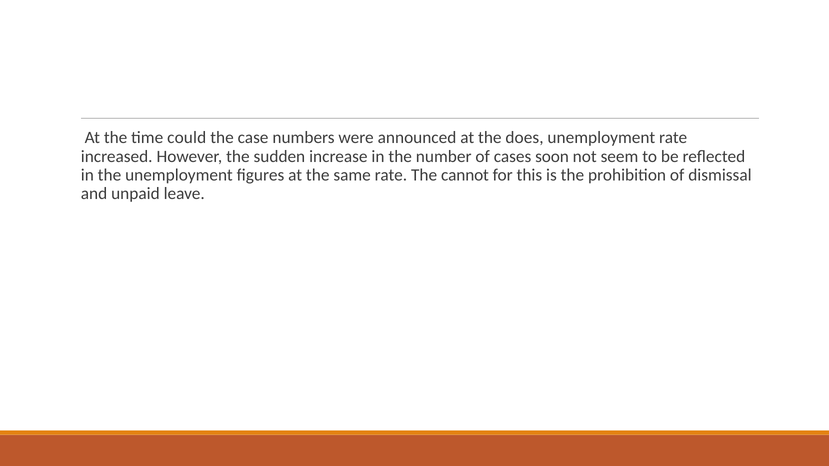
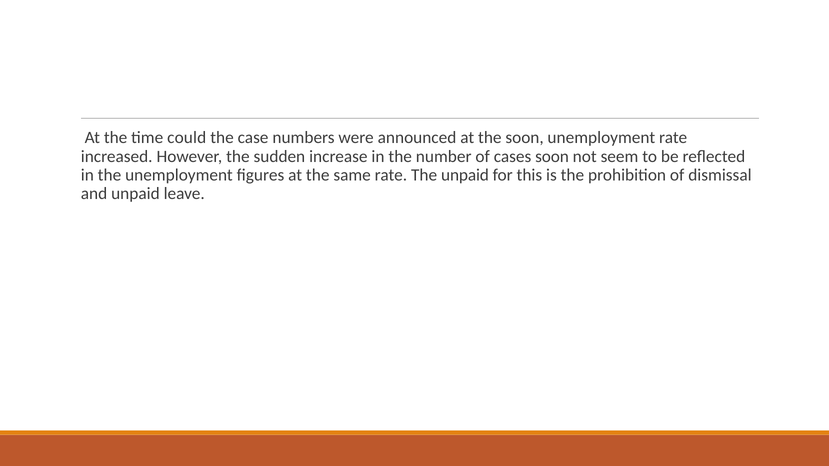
the does: does -> soon
The cannot: cannot -> unpaid
